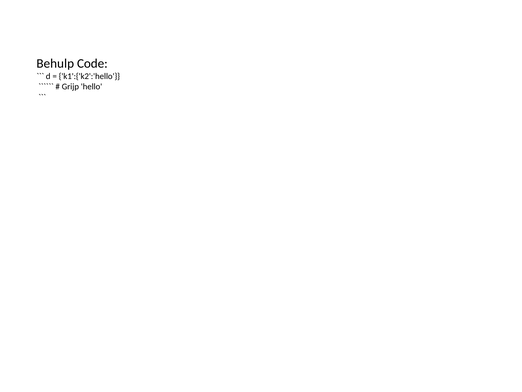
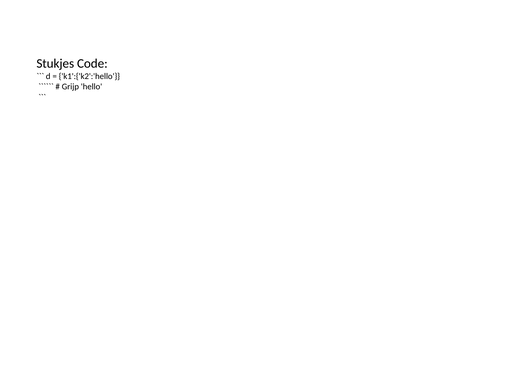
Behulp: Behulp -> Stukjes
